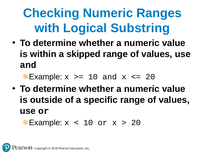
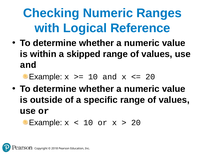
Substring: Substring -> Reference
